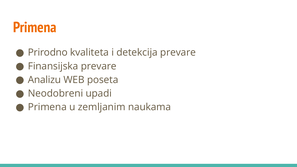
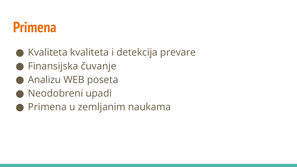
Prirodno at (48, 53): Prirodno -> Kvaliteta
Finansijska prevare: prevare -> čuvanje
